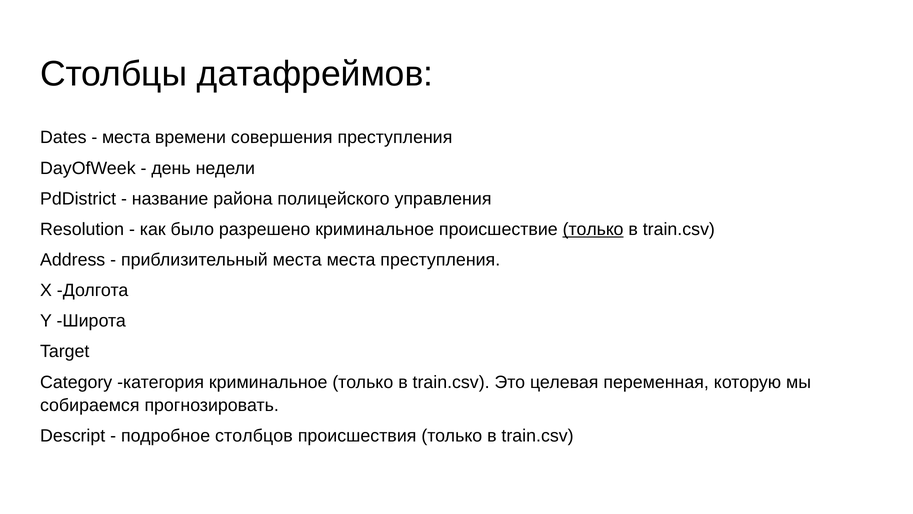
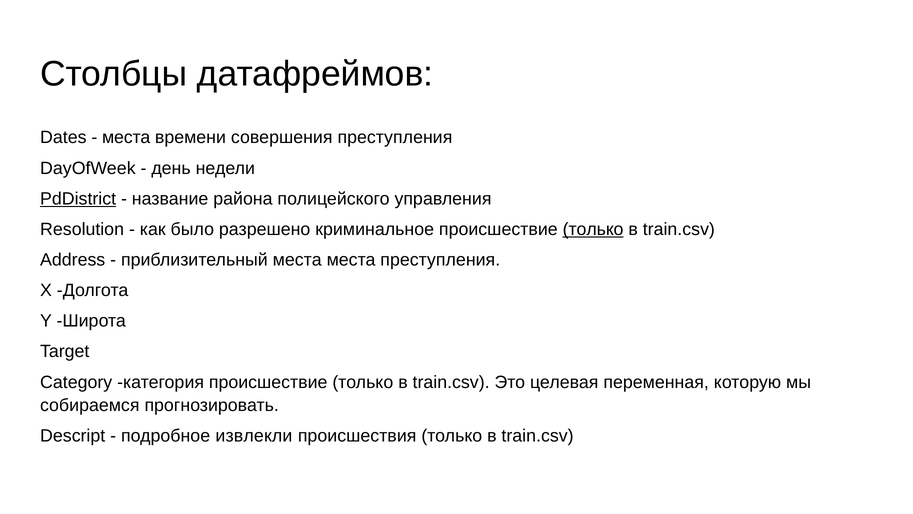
PdDistrict underline: none -> present
категория криминальное: криминальное -> происшествие
столбцов: столбцов -> извлекли
